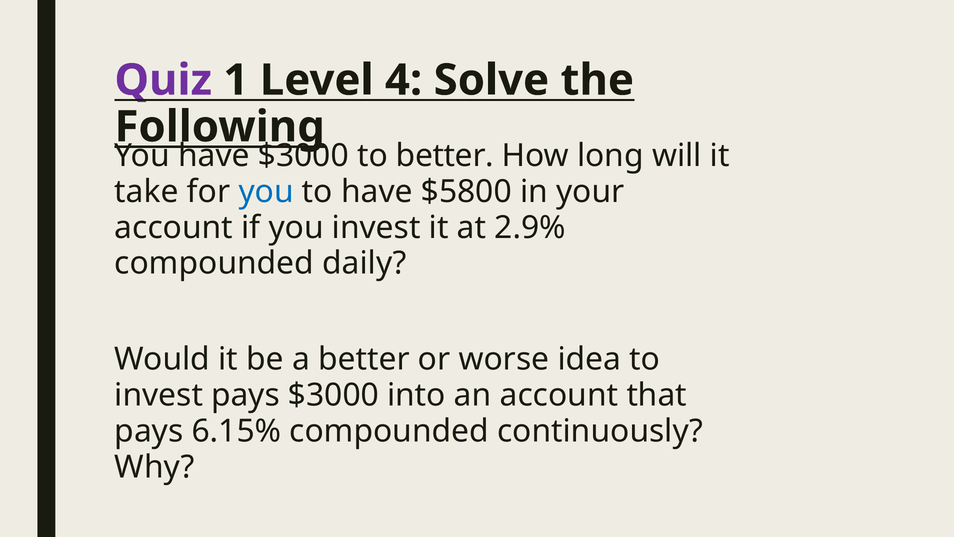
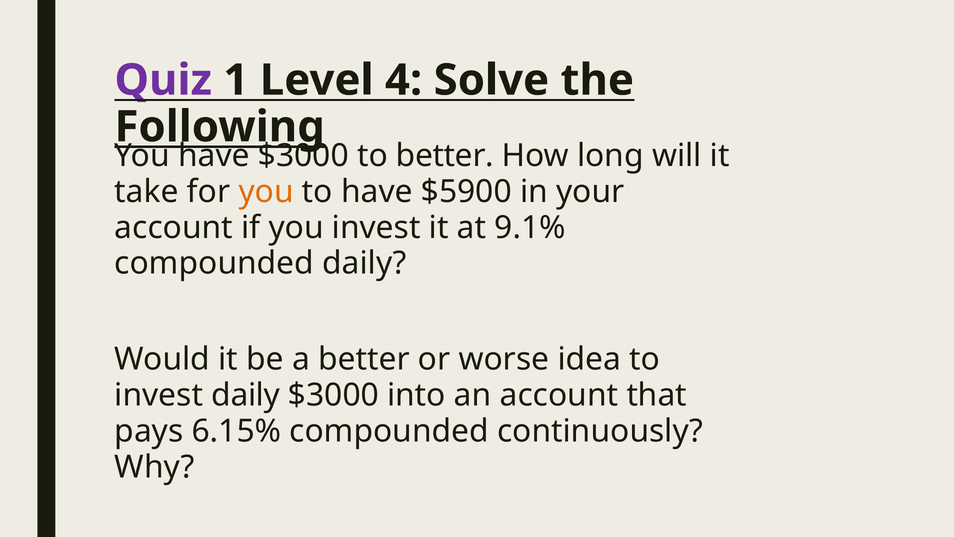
you at (266, 191) colour: blue -> orange
$5800: $5800 -> $5900
2.9%: 2.9% -> 9.1%
invest pays: pays -> daily
